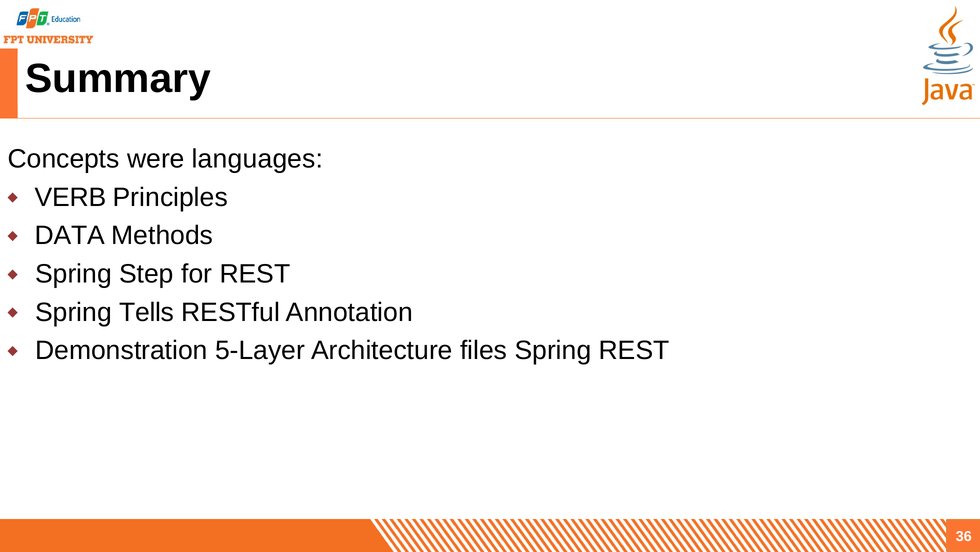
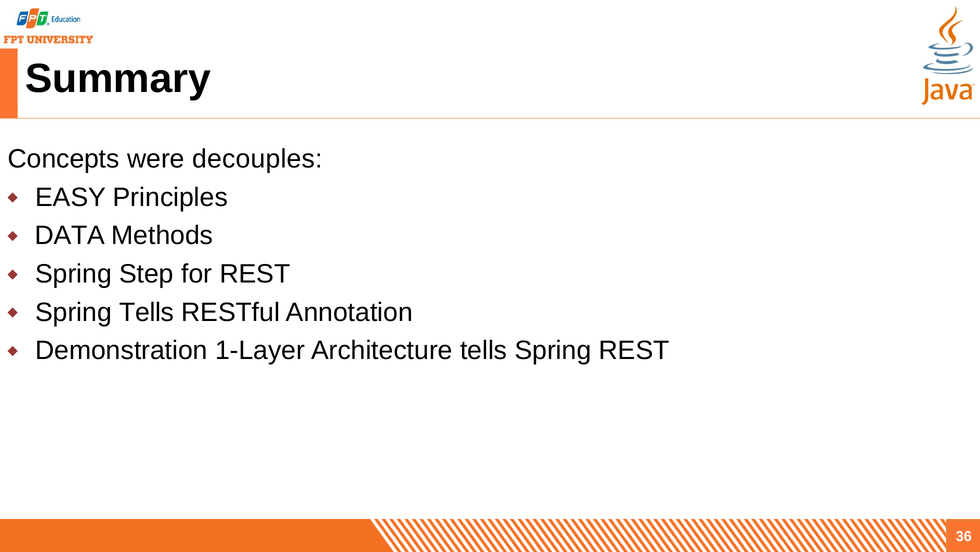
languages: languages -> decouples
VERB: VERB -> EASY
5-Layer: 5-Layer -> 1-Layer
Architecture files: files -> tells
